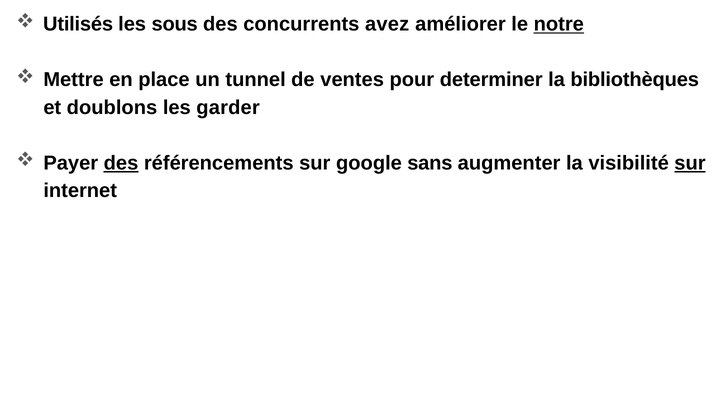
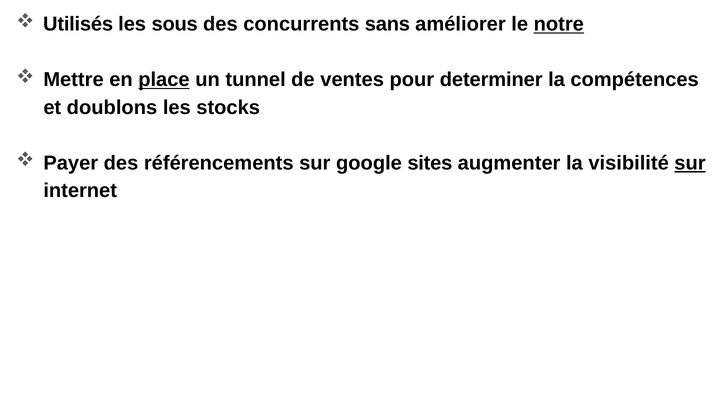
avez: avez -> sans
place underline: none -> present
bibliothèques: bibliothèques -> compétences
garder: garder -> stocks
des at (121, 163) underline: present -> none
sans: sans -> sites
